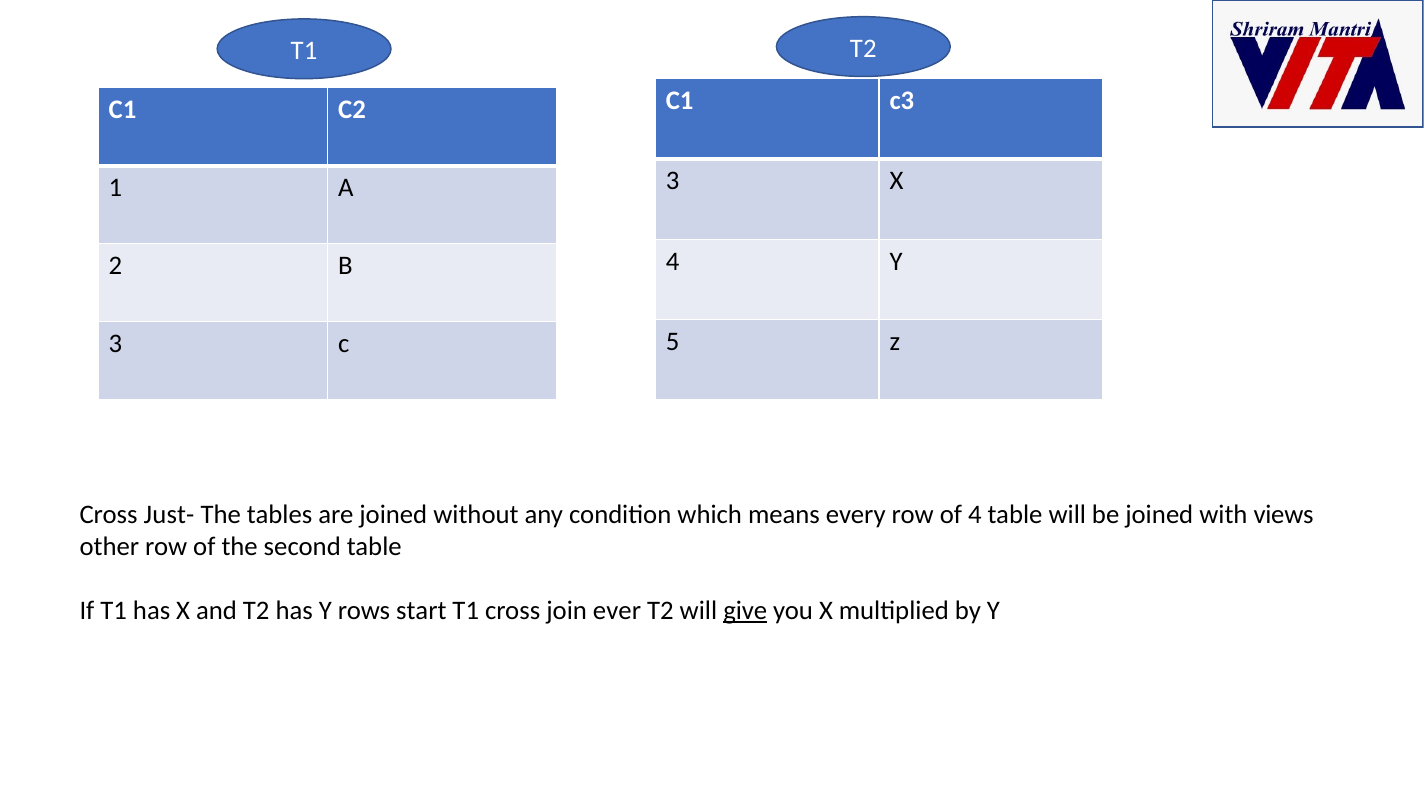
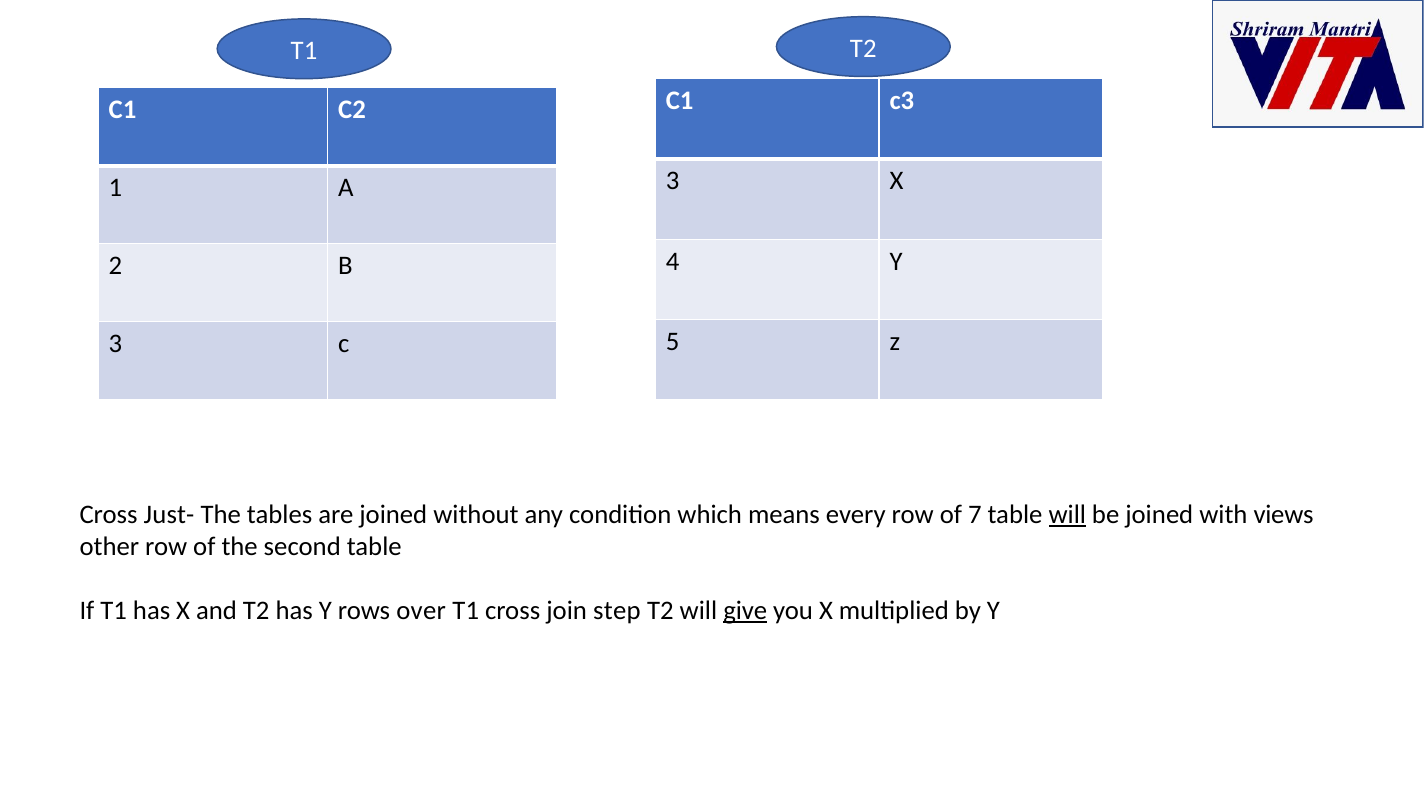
of 4: 4 -> 7
will at (1067, 514) underline: none -> present
start: start -> over
ever: ever -> step
